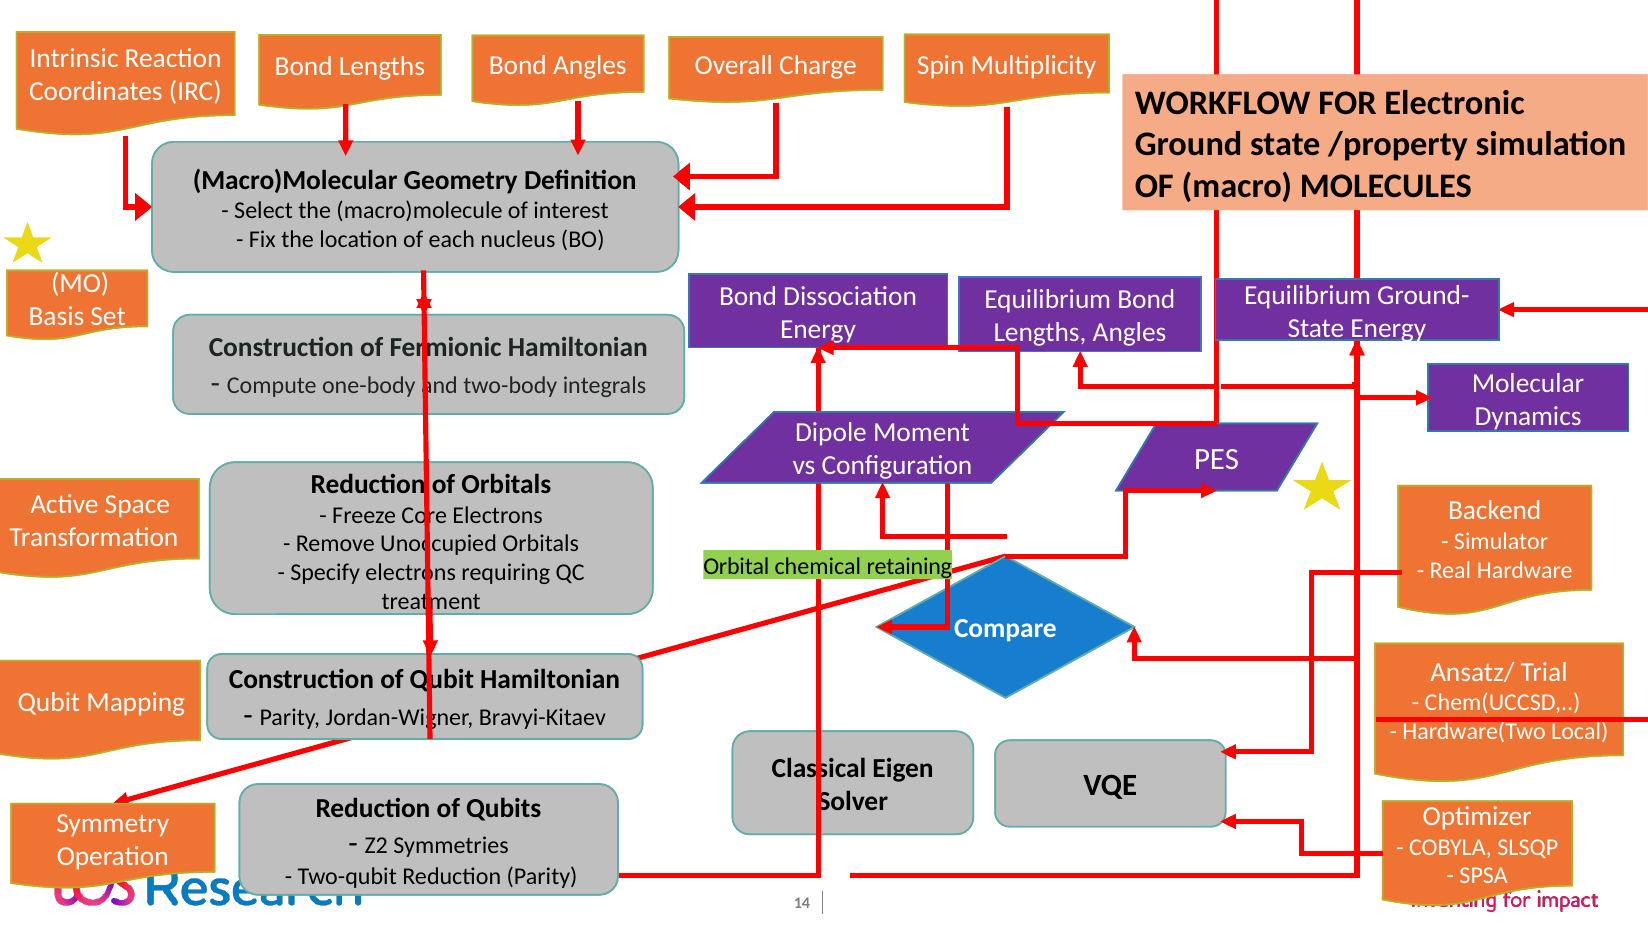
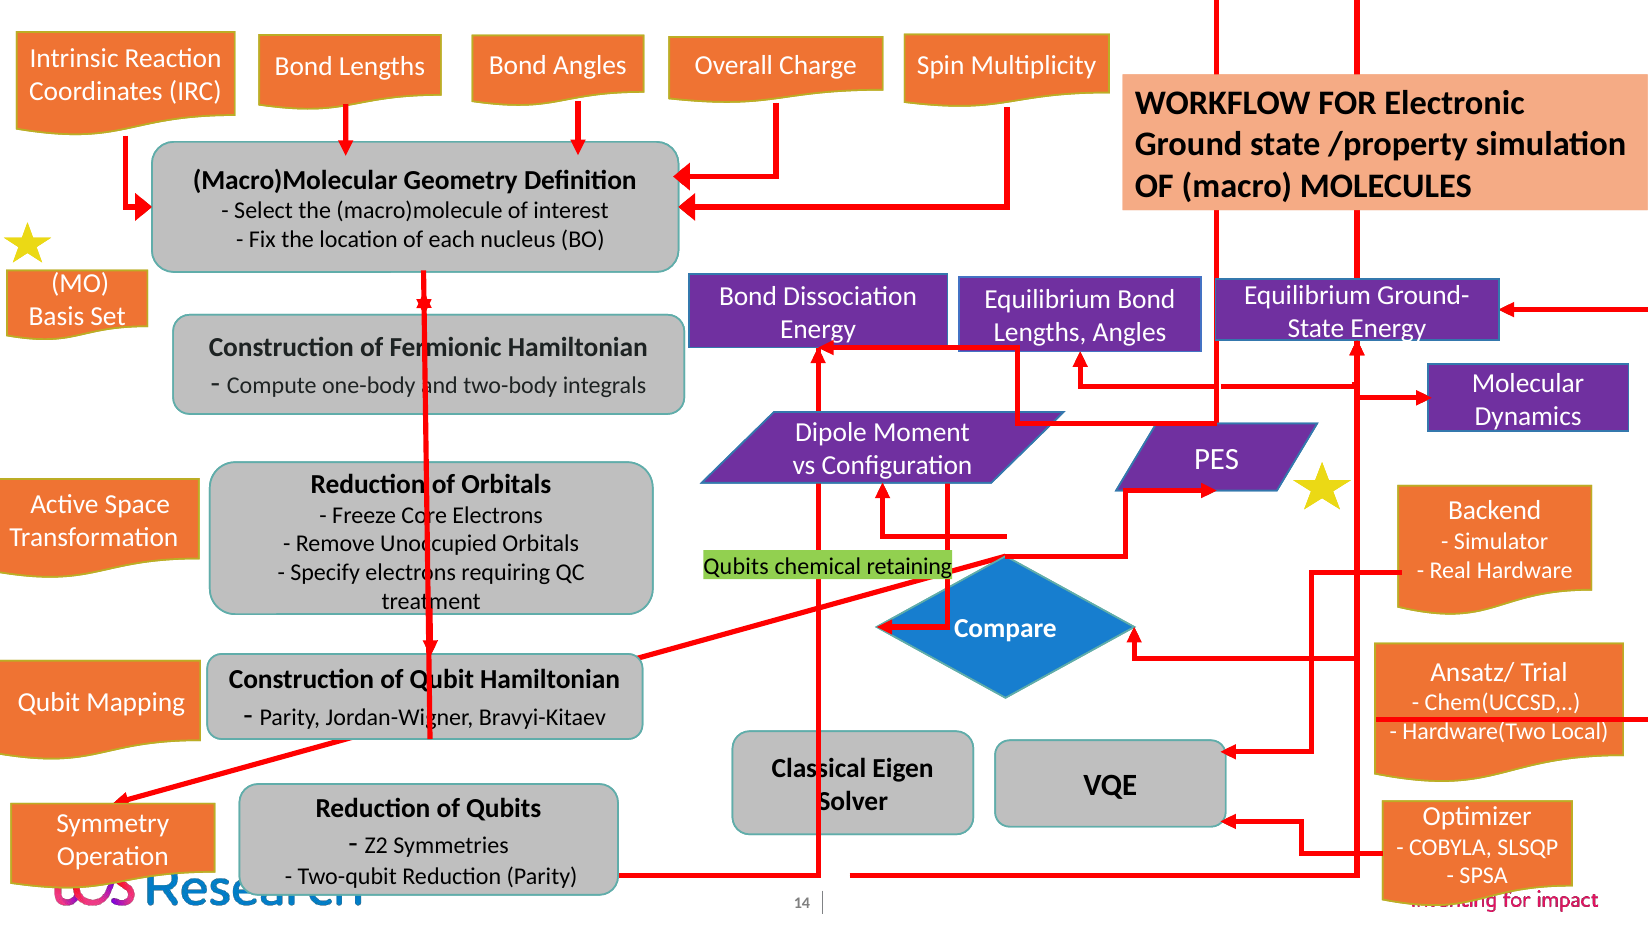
Orbital at (736, 566): Orbital -> Qubits
